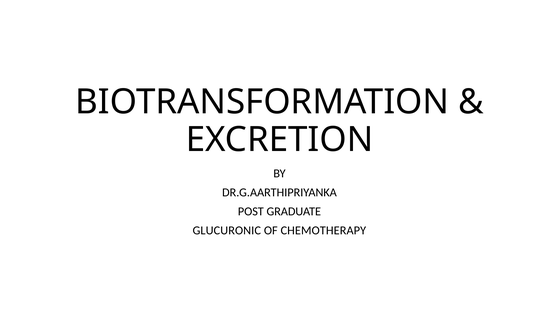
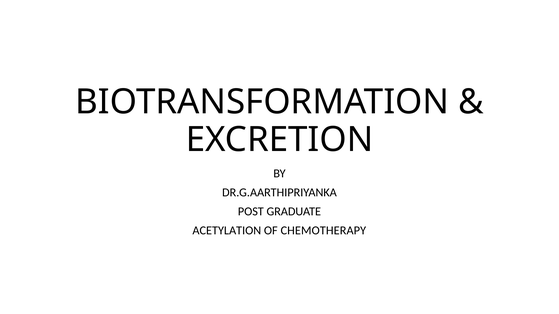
GLUCURONIC: GLUCURONIC -> ACETYLATION
